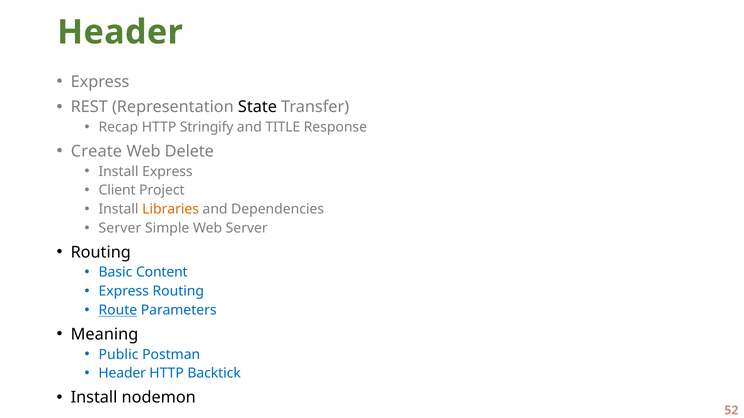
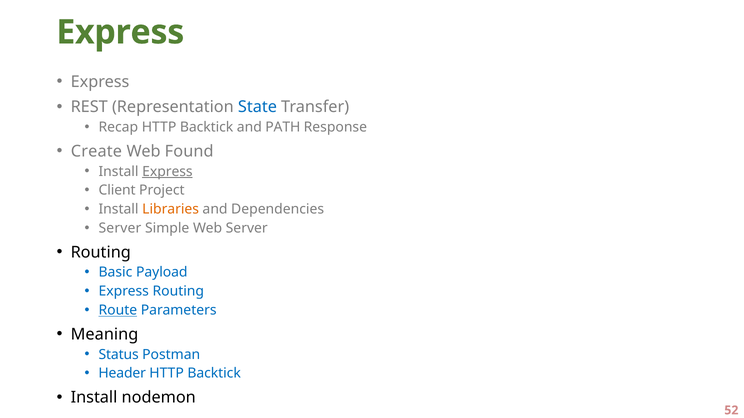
Header at (120, 32): Header -> Express
State colour: black -> blue
Recap HTTP Stringify: Stringify -> Backtick
TITLE: TITLE -> PATH
Delete: Delete -> Found
Express at (167, 172) underline: none -> present
Content: Content -> Payload
Public: Public -> Status
